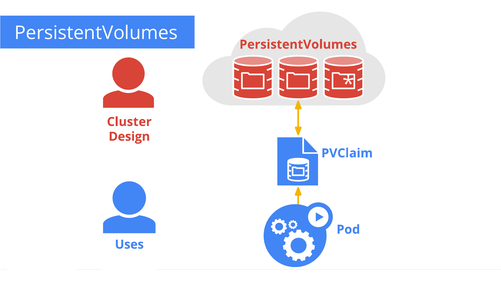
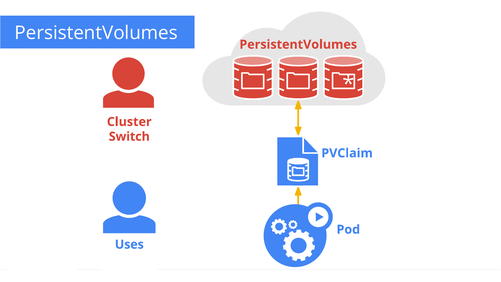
Design: Design -> Switch
